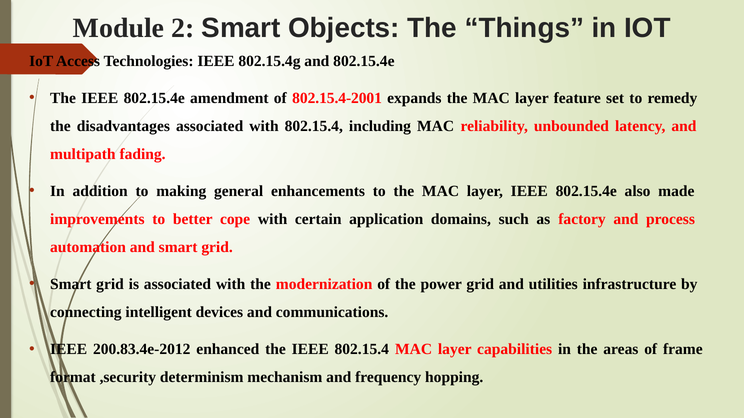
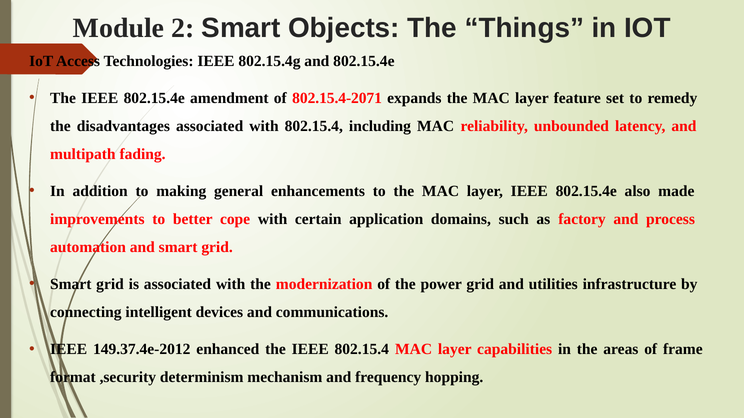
802.15.4-2001: 802.15.4-2001 -> 802.15.4-2071
200.83.4e-2012: 200.83.4e-2012 -> 149.37.4e-2012
